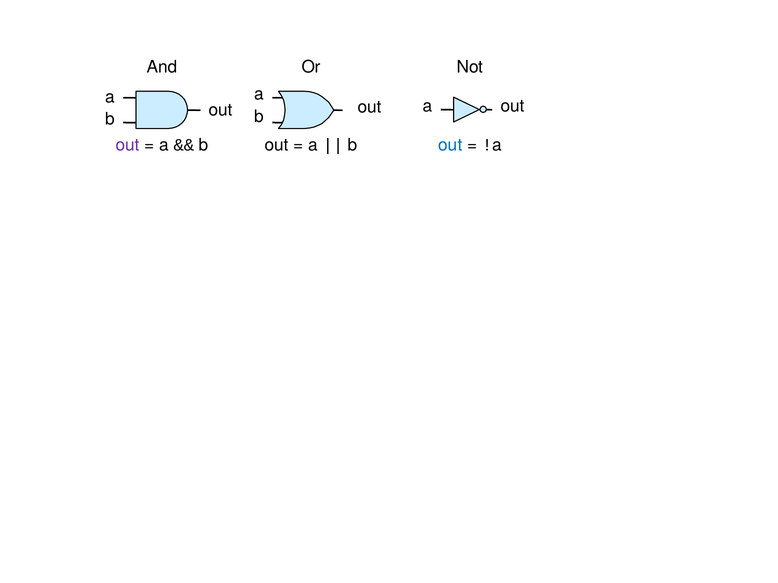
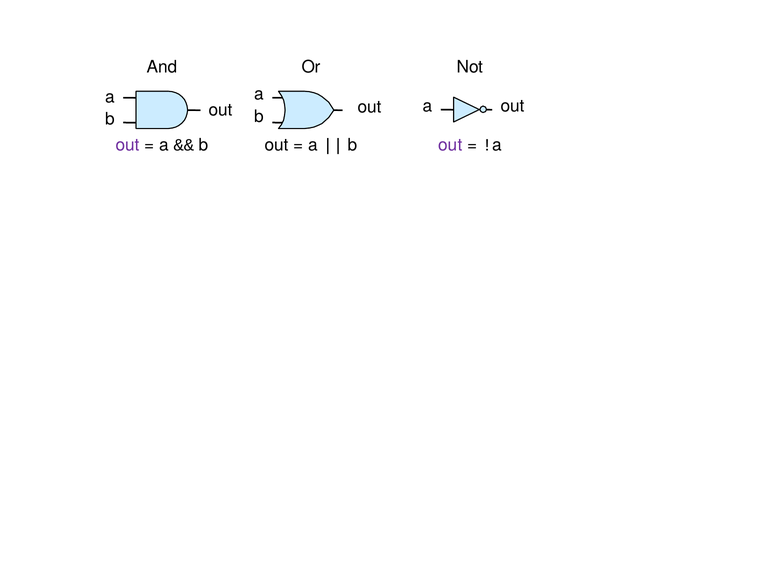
out at (450, 145) colour: blue -> purple
